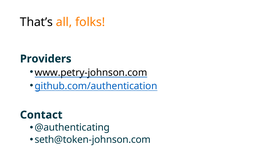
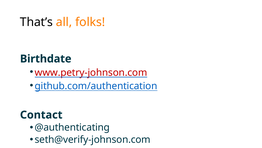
Providers: Providers -> Birthdate
www.petry-johnson.com colour: black -> red
seth@token-johnson.com: seth@token-johnson.com -> seth@verify-johnson.com
